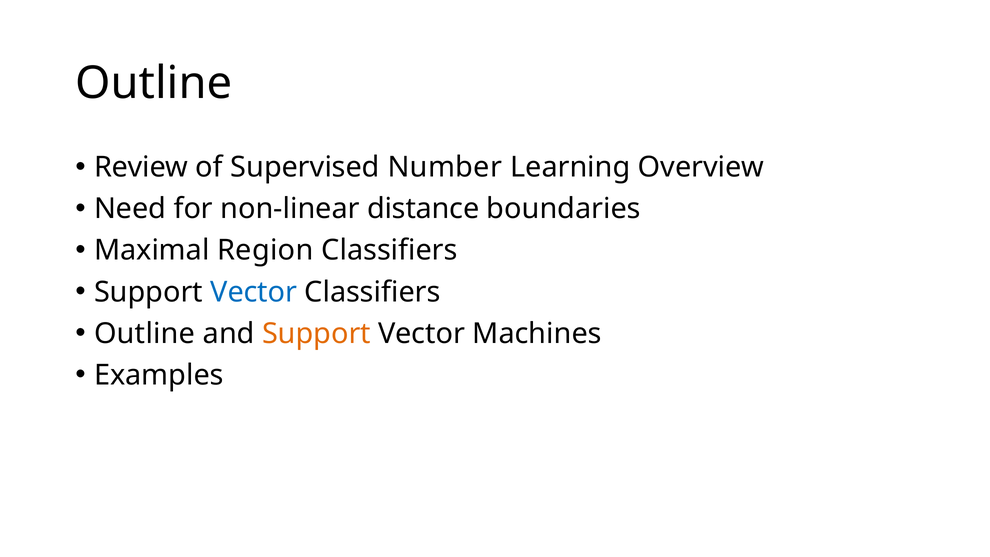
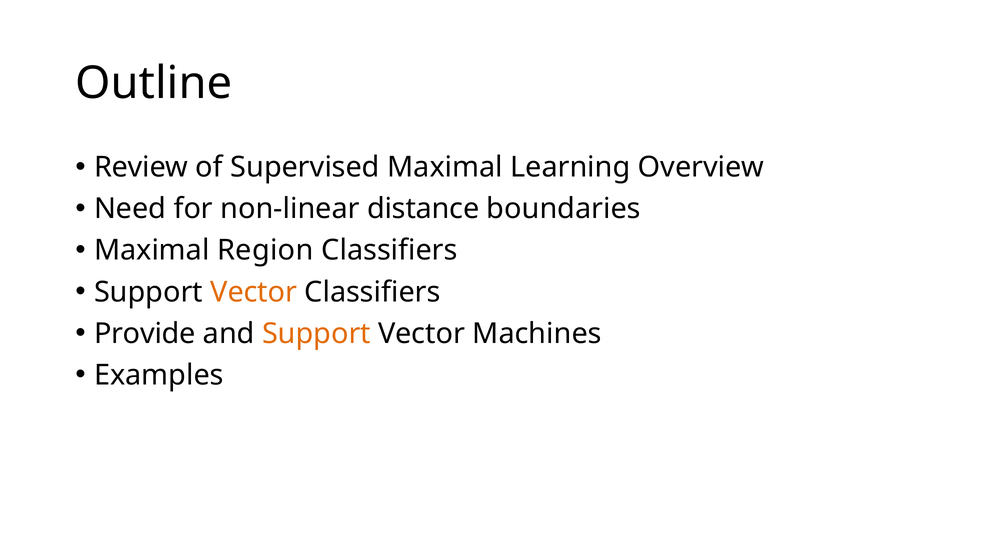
Supervised Number: Number -> Maximal
Vector at (254, 292) colour: blue -> orange
Outline at (145, 333): Outline -> Provide
